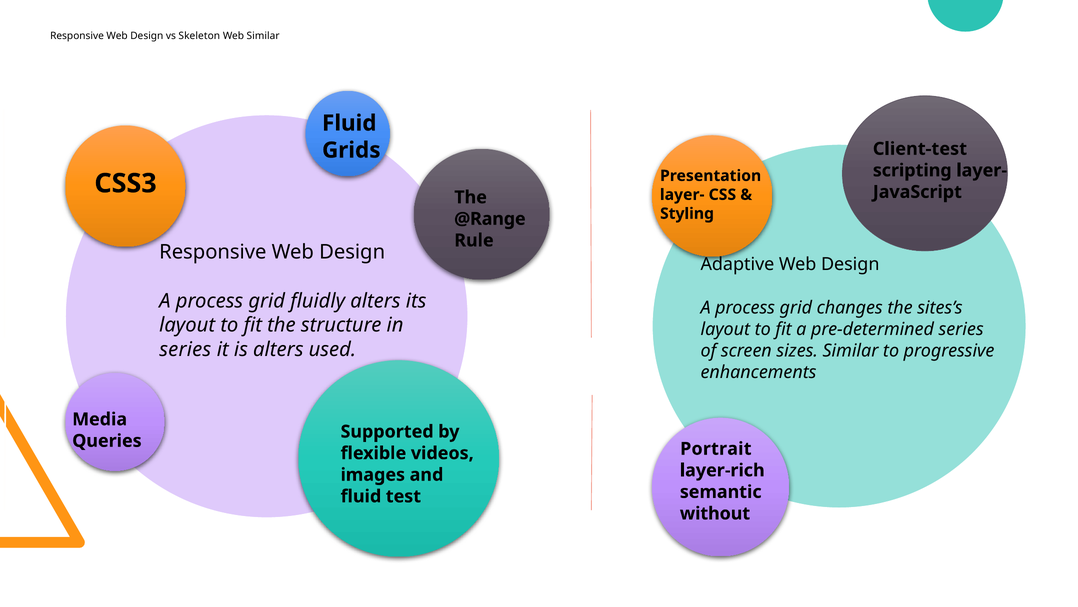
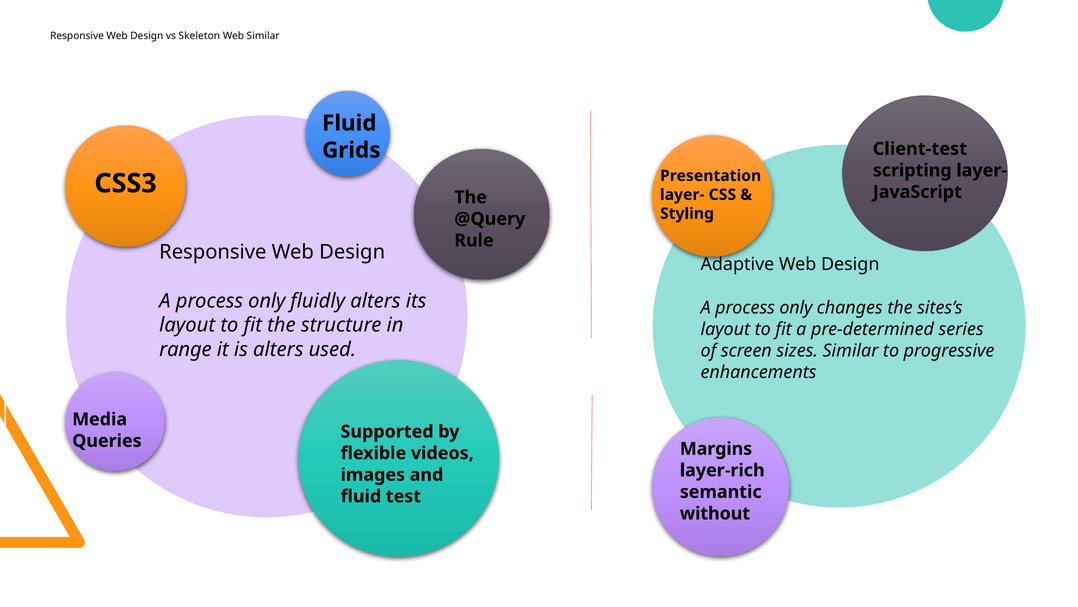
@Range: @Range -> @Query
grid at (267, 301): grid -> only
grid at (796, 307): grid -> only
series at (185, 349): series -> range
Portrait: Portrait -> Margins
